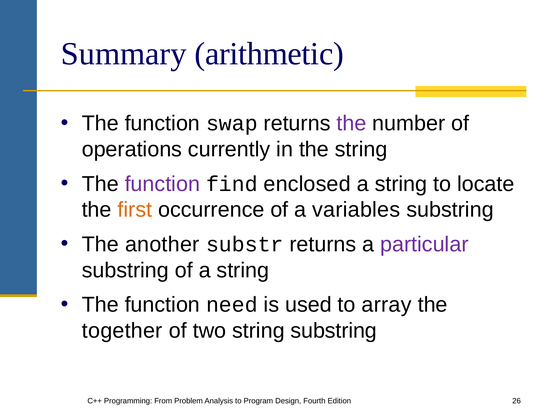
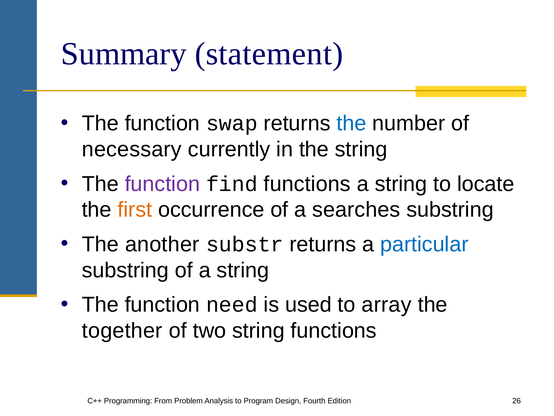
arithmetic: arithmetic -> statement
the at (351, 123) colour: purple -> blue
operations: operations -> necessary
find enclosed: enclosed -> functions
variables: variables -> searches
particular colour: purple -> blue
string substring: substring -> functions
